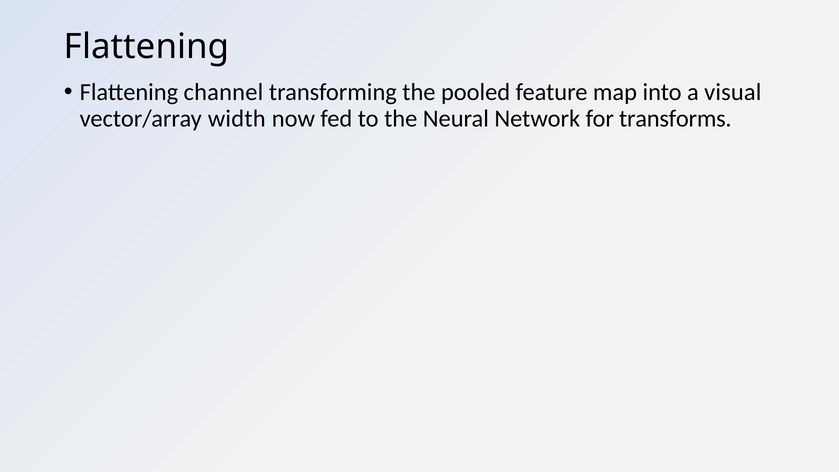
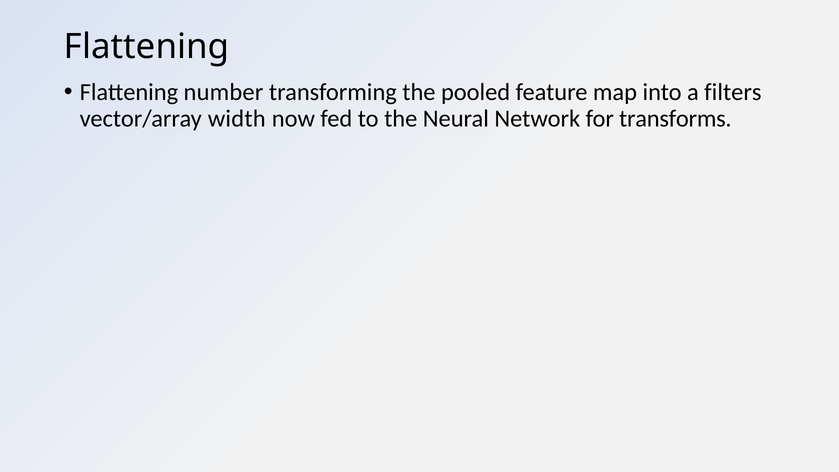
channel: channel -> number
visual: visual -> filters
